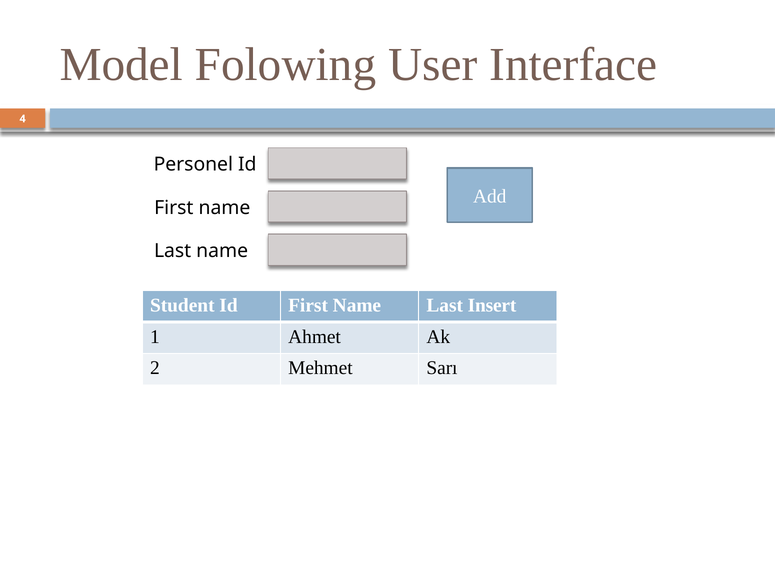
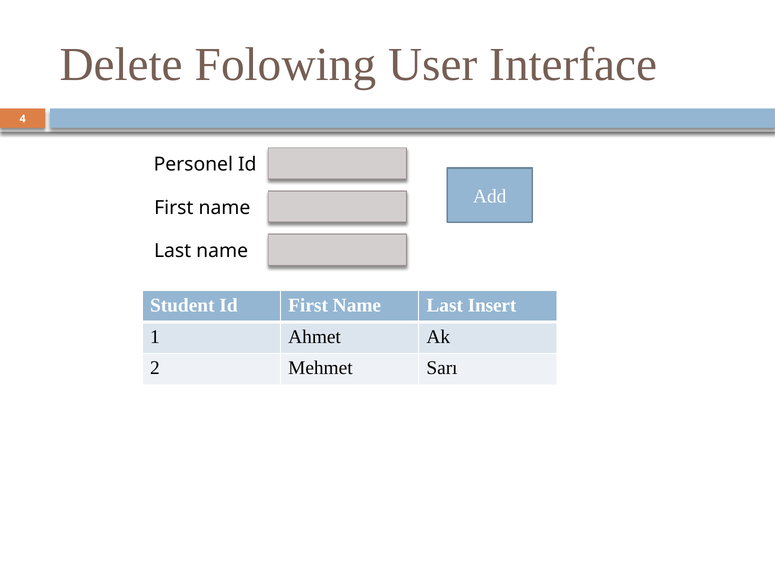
Model: Model -> Delete
